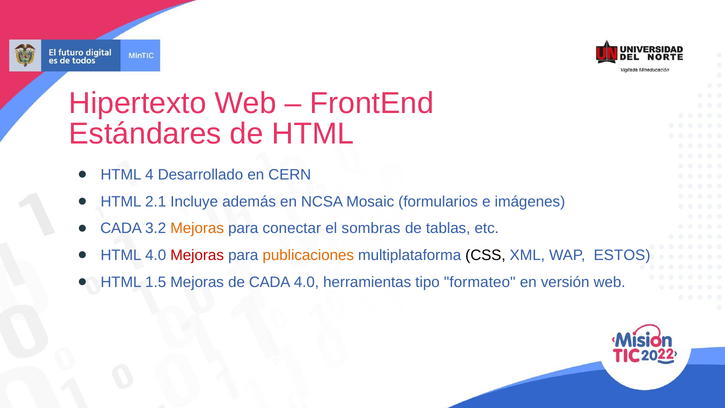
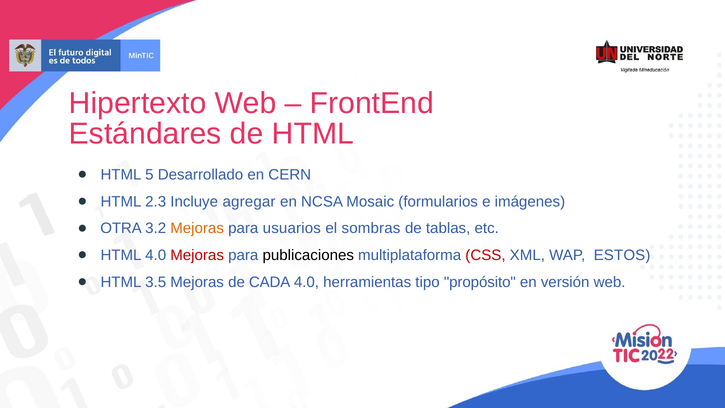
4: 4 -> 5
2.1: 2.1 -> 2.3
además: además -> agregar
CADA at (121, 228): CADA -> OTRA
conectar: conectar -> usuarios
publicaciones colour: orange -> black
CSS colour: black -> red
1.5: 1.5 -> 3.5
formateo: formateo -> propósito
